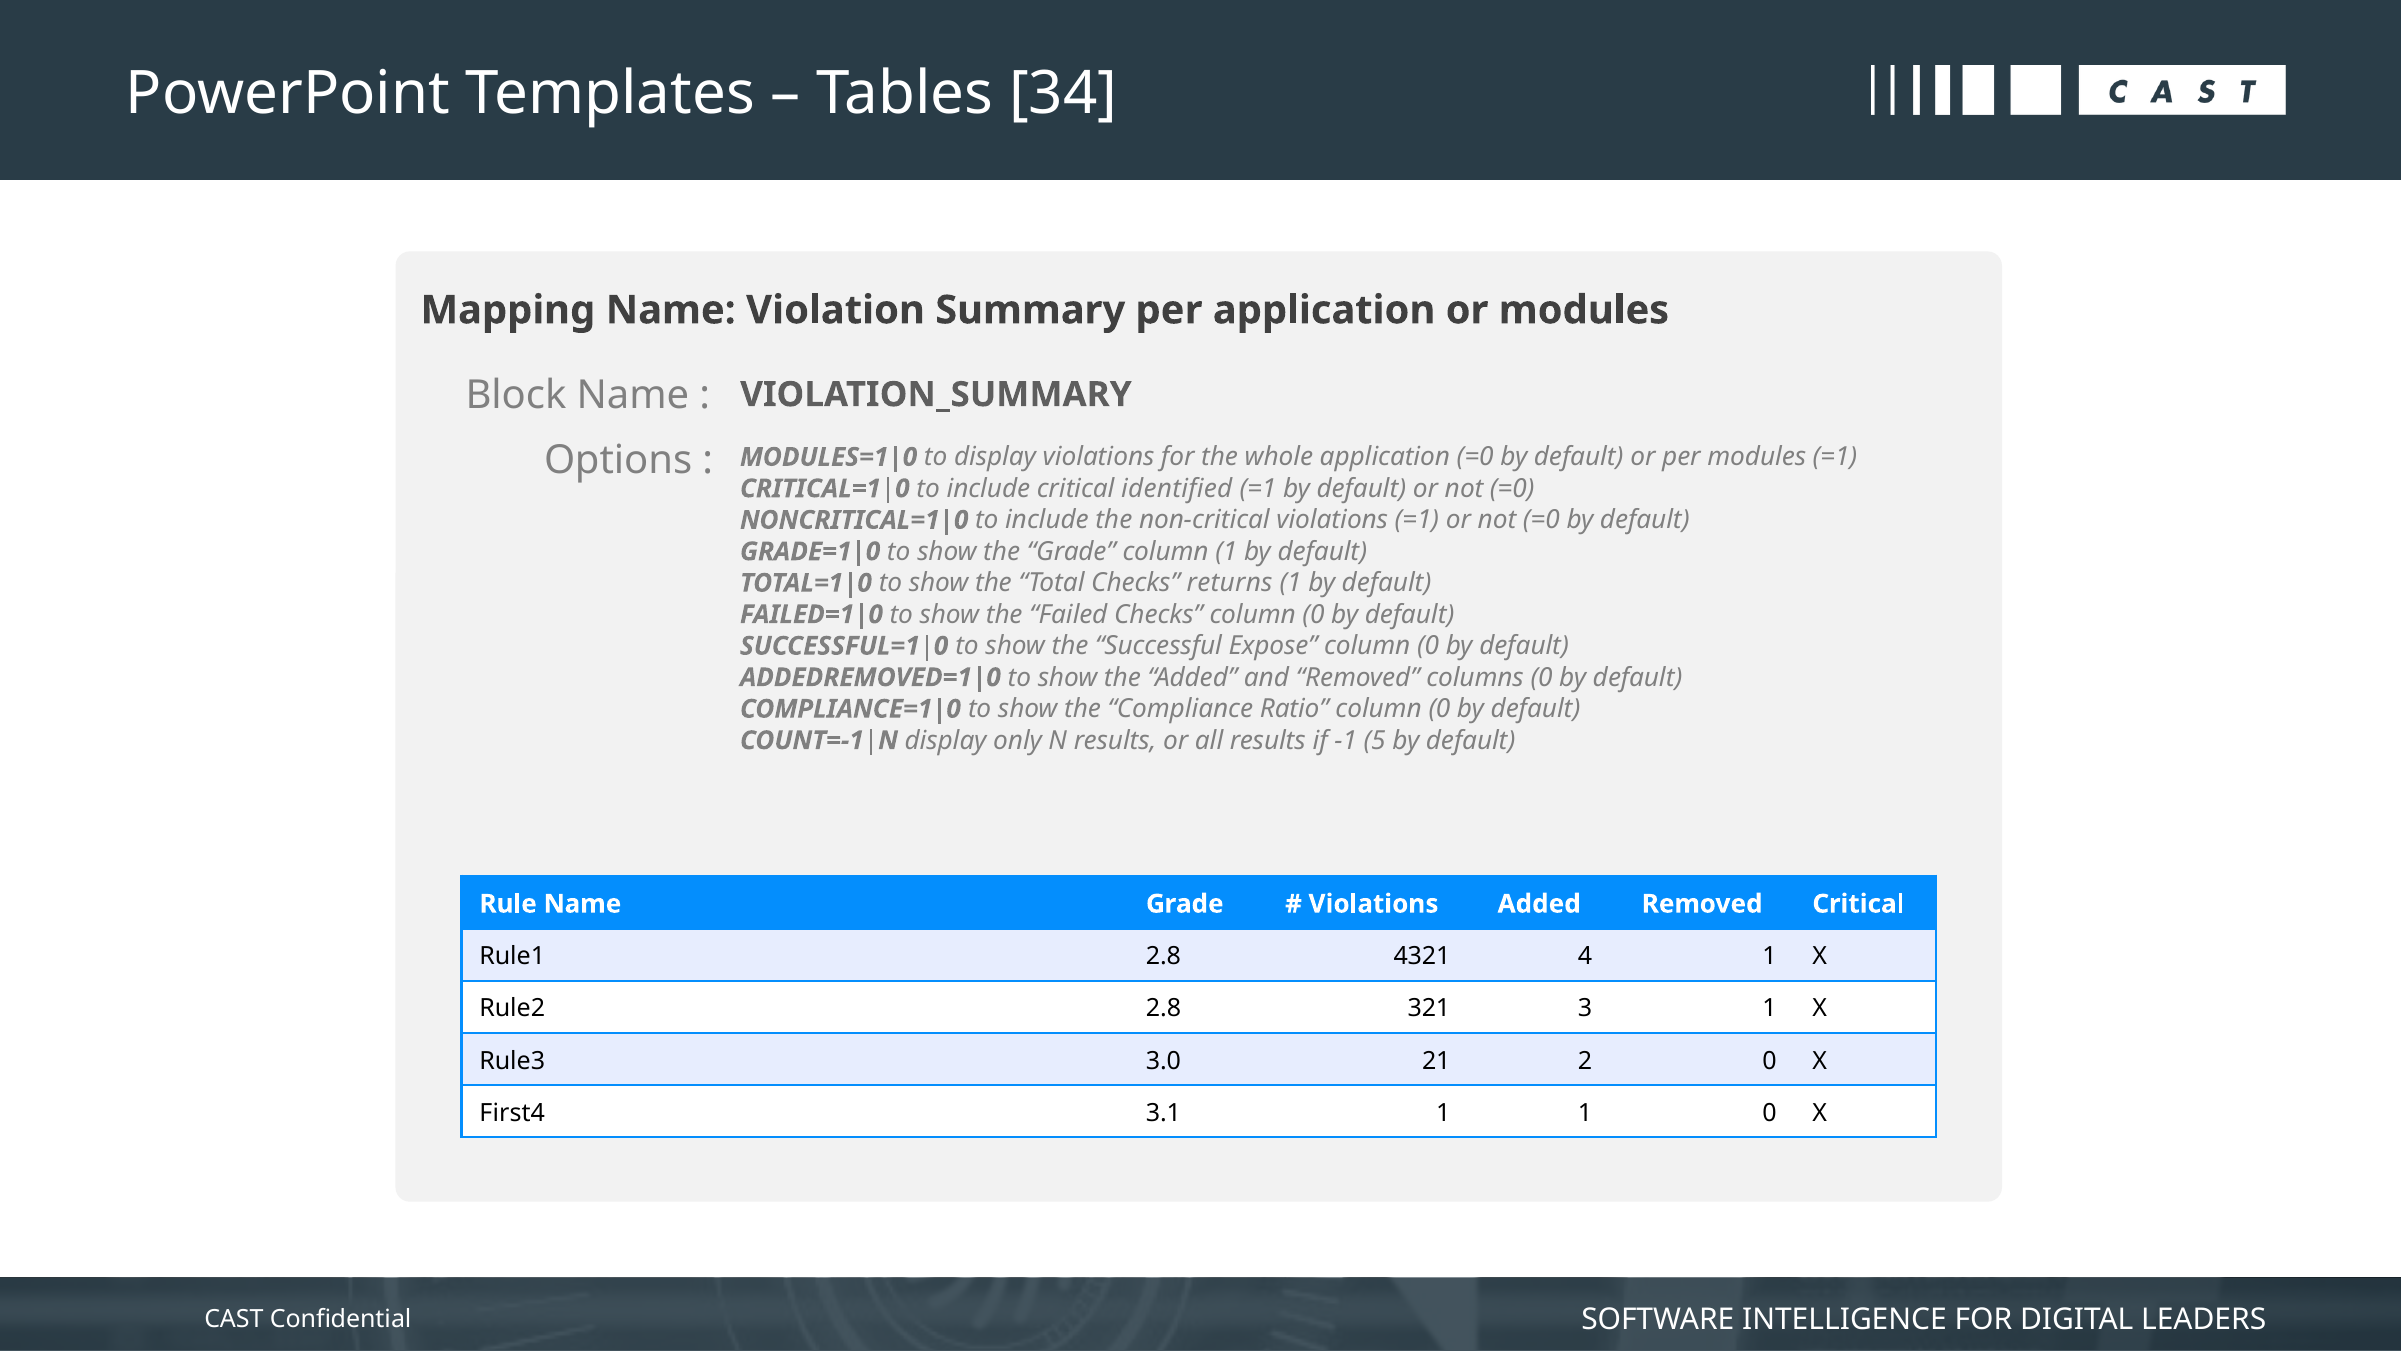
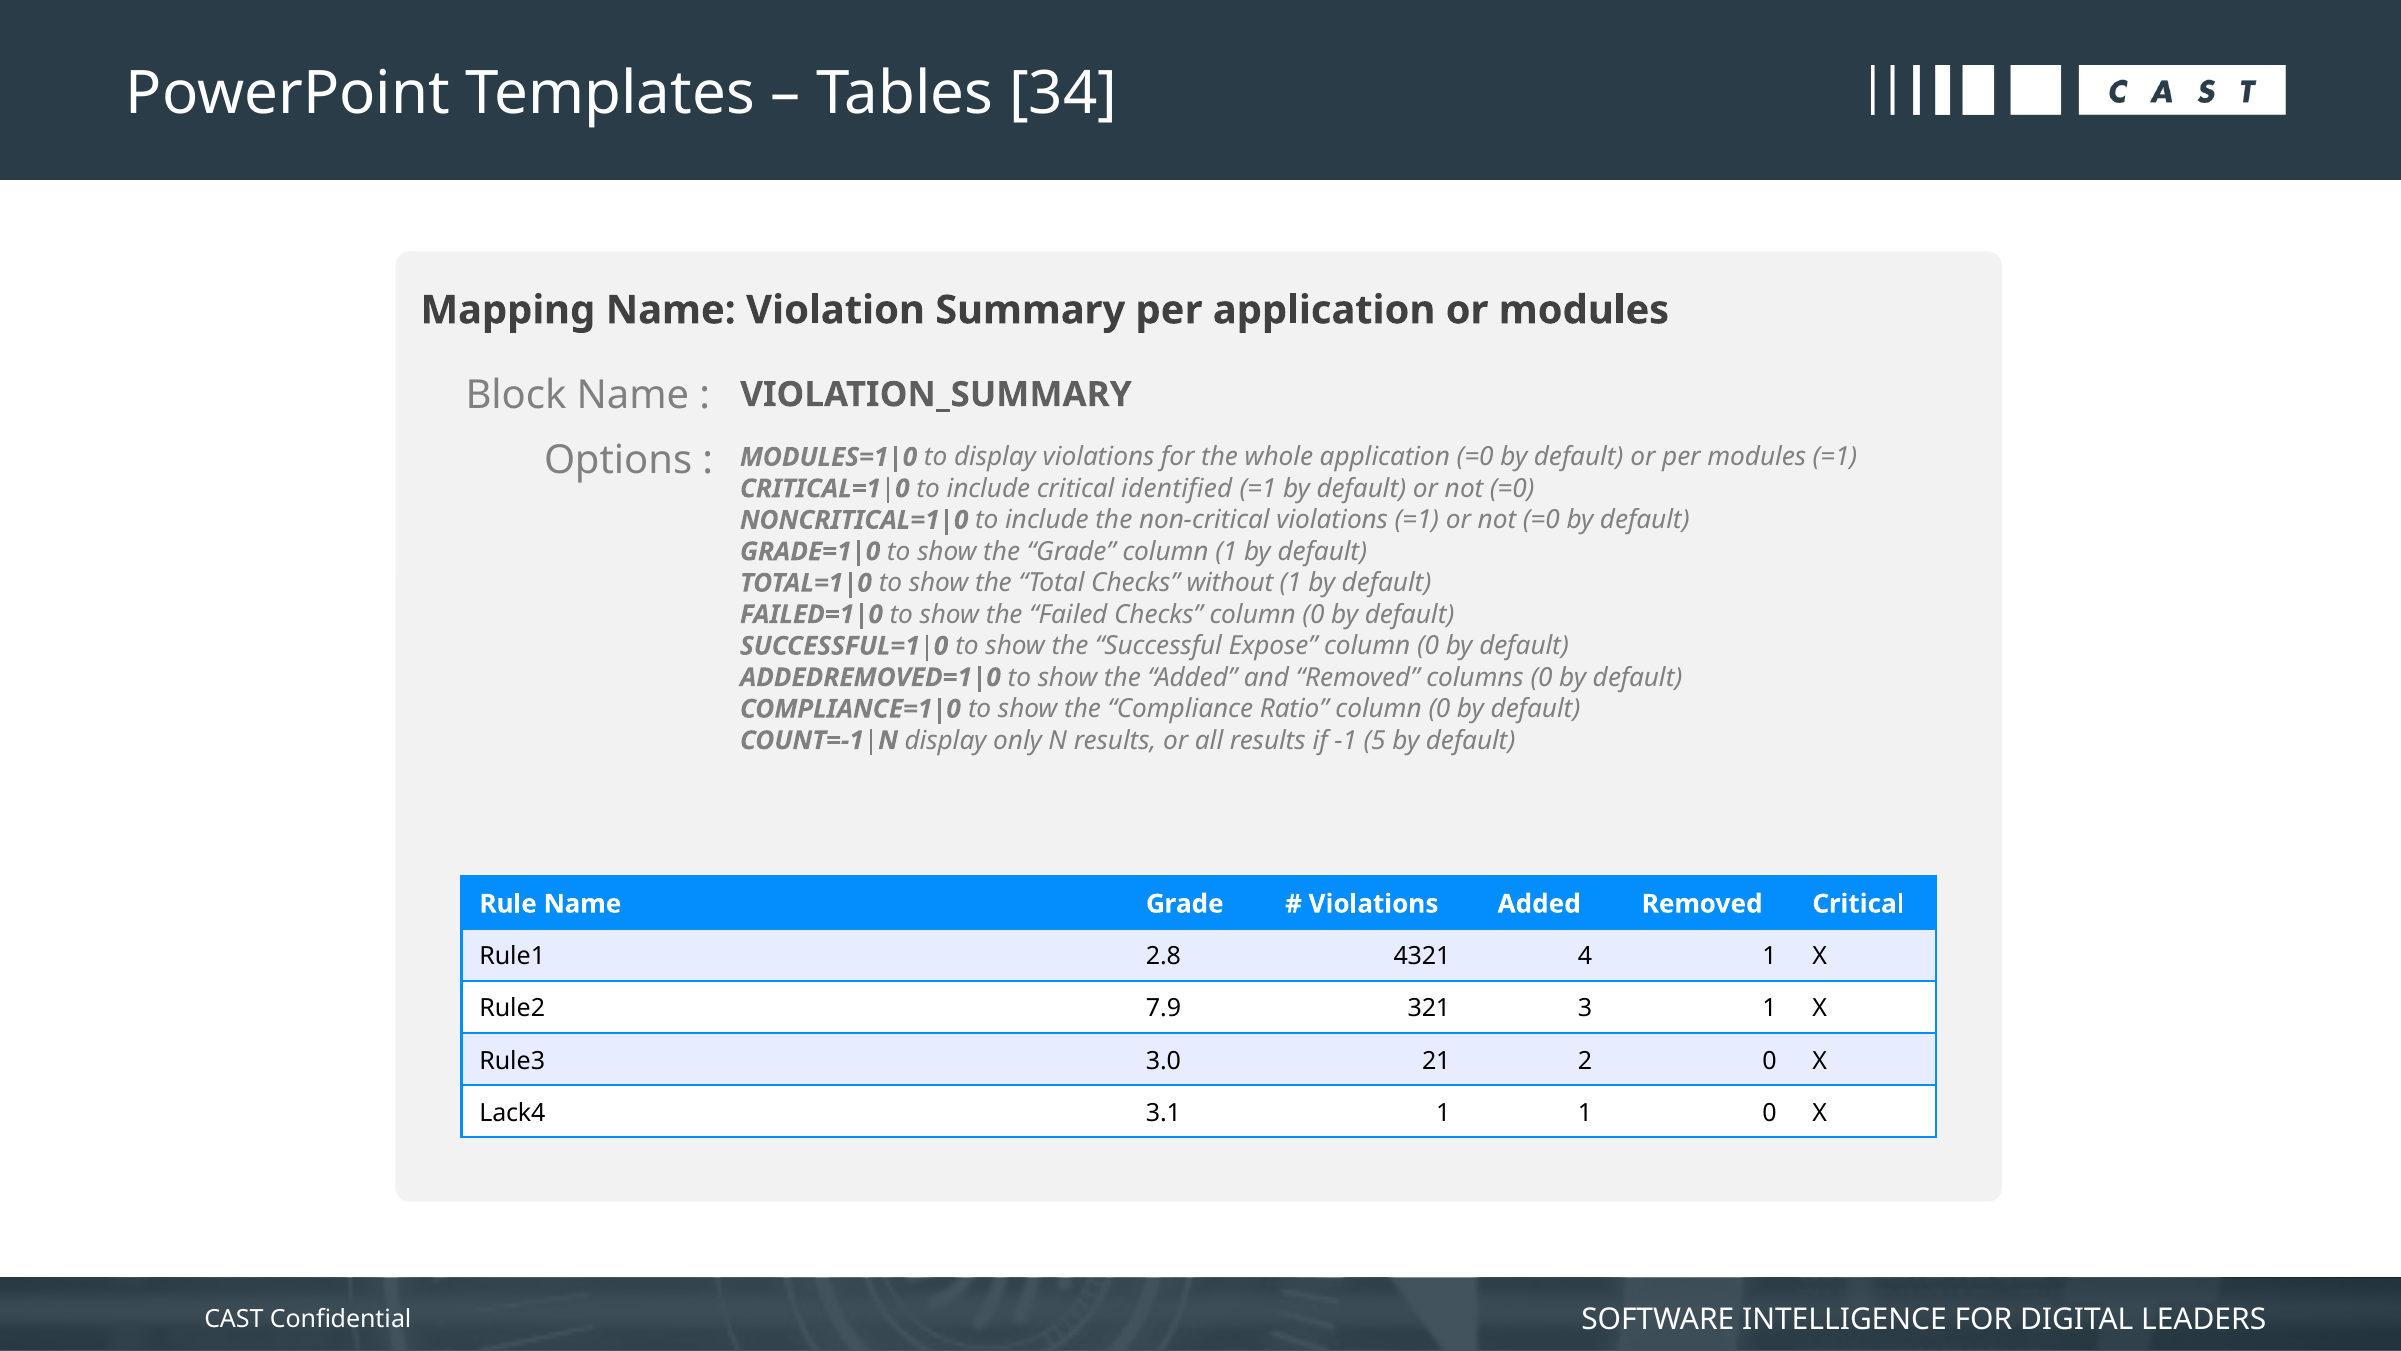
returns: returns -> without
Rule2 2.8: 2.8 -> 7.9
First4: First4 -> Lack4
